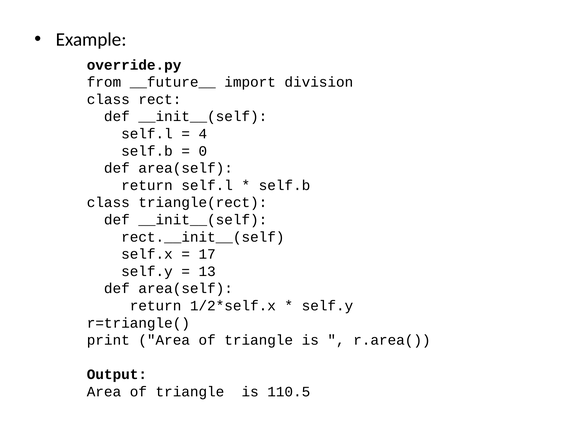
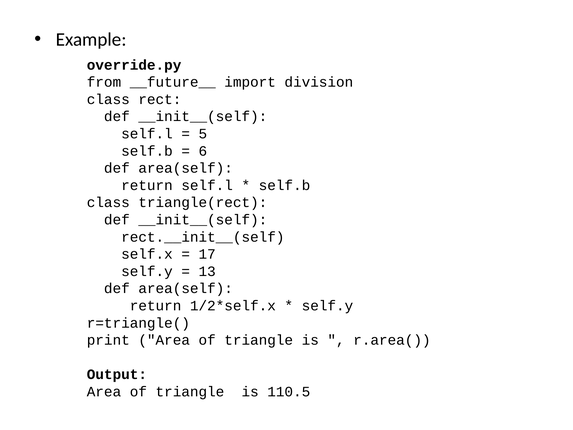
4: 4 -> 5
0: 0 -> 6
